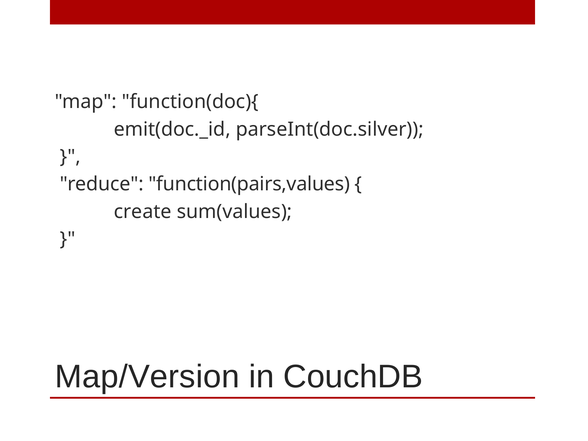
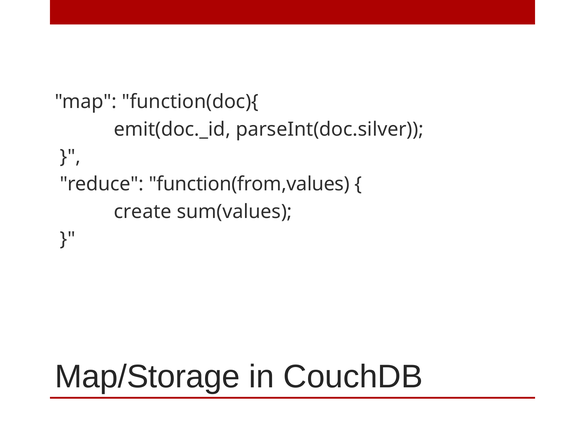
function(pairs,values: function(pairs,values -> function(from,values
Map/Version: Map/Version -> Map/Storage
